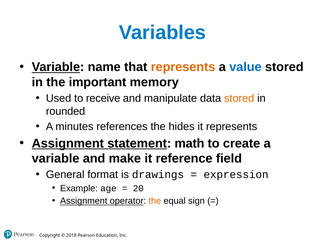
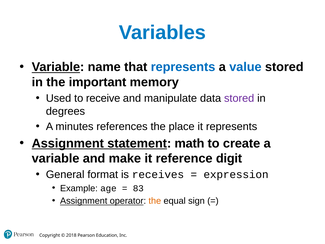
represents at (183, 67) colour: orange -> blue
stored at (239, 98) colour: orange -> purple
rounded: rounded -> degrees
hides: hides -> place
field: field -> digit
drawings: drawings -> receives
20: 20 -> 83
